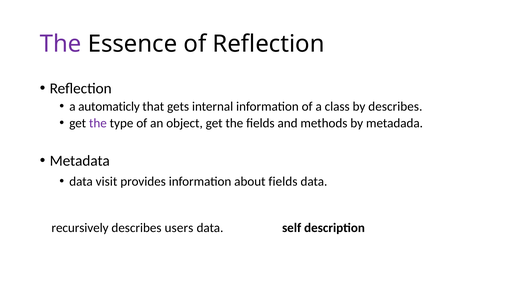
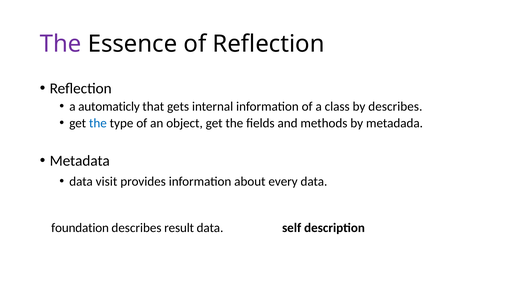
the at (98, 123) colour: purple -> blue
about fields: fields -> every
recursively: recursively -> foundation
users: users -> result
